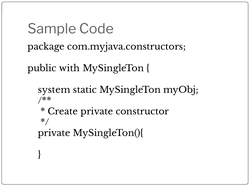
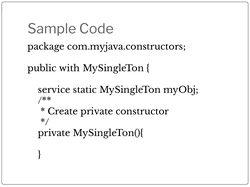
system: system -> service
